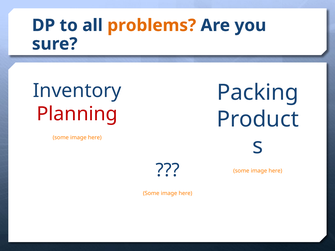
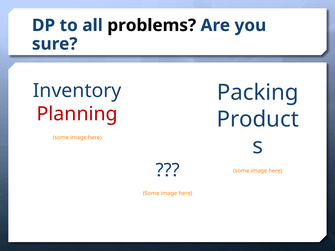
problems colour: orange -> black
